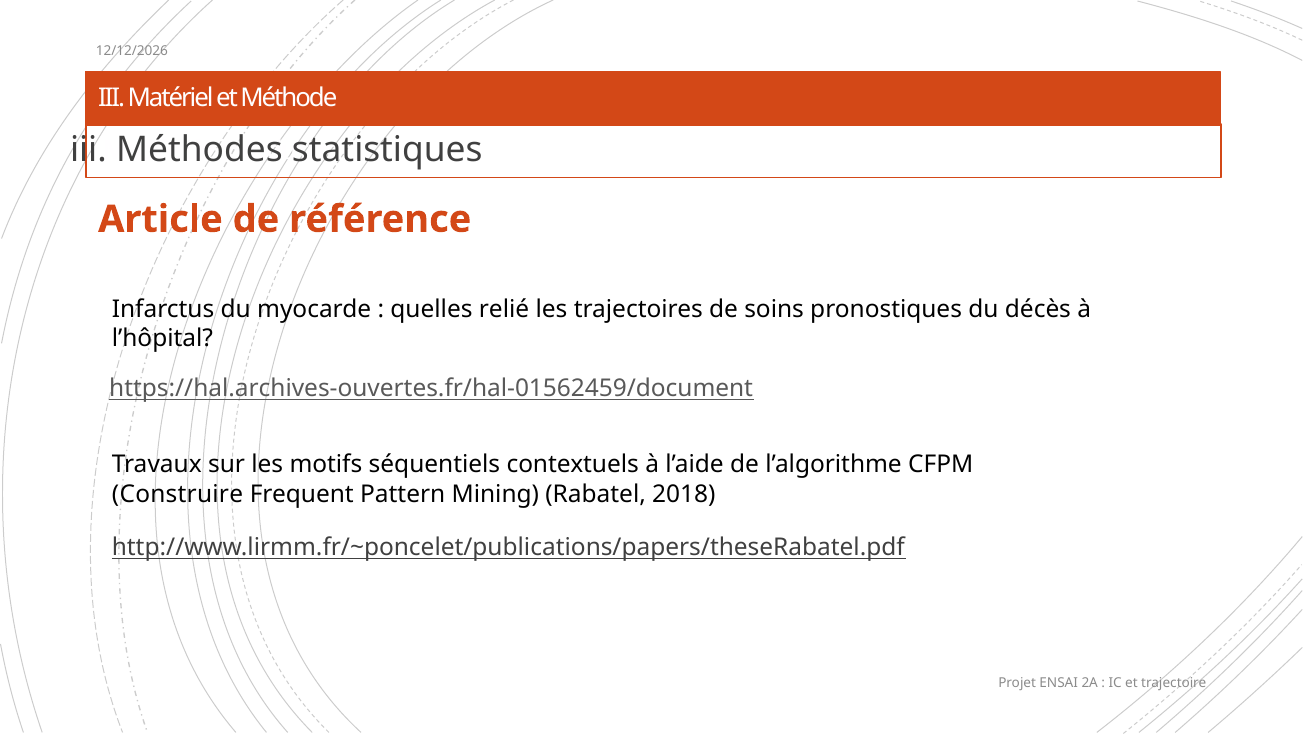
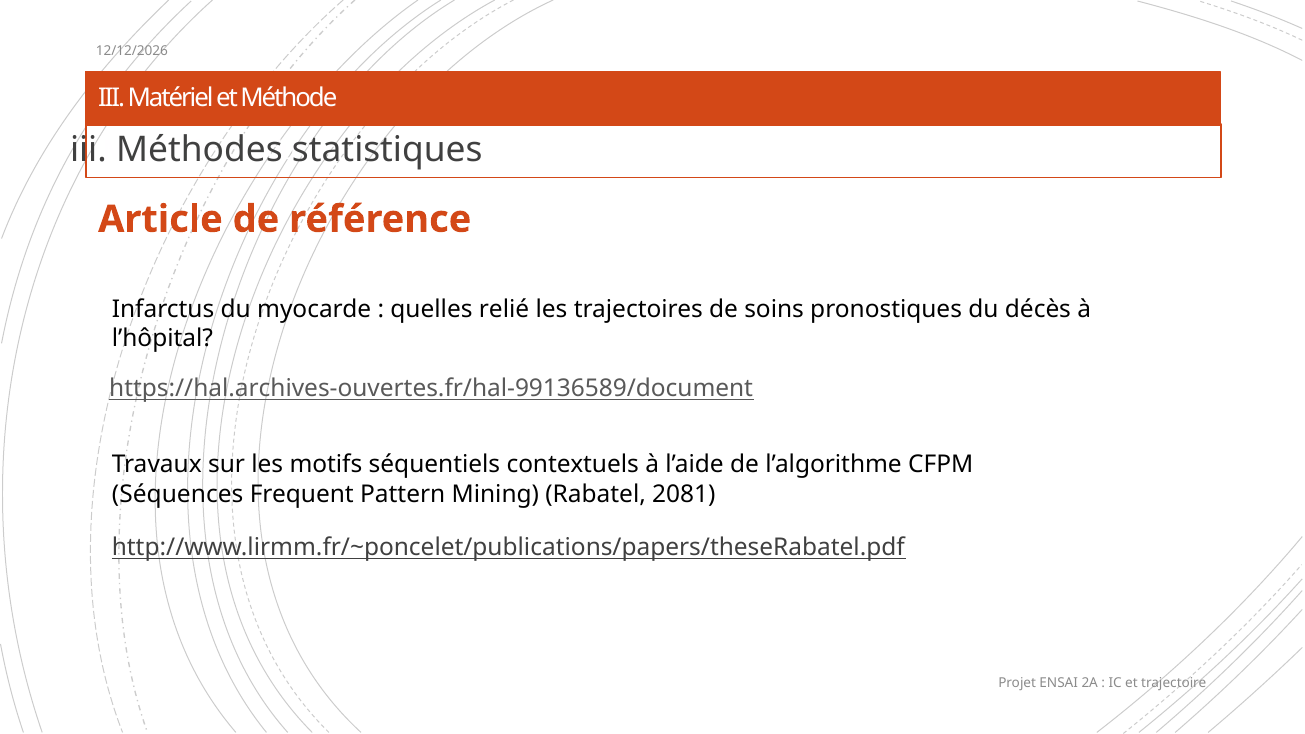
https://hal.archives-ouvertes.fr/hal-01562459/document: https://hal.archives-ouvertes.fr/hal-01562459/document -> https://hal.archives-ouvertes.fr/hal-99136589/document
Construire: Construire -> Séquences
2018: 2018 -> 2081
